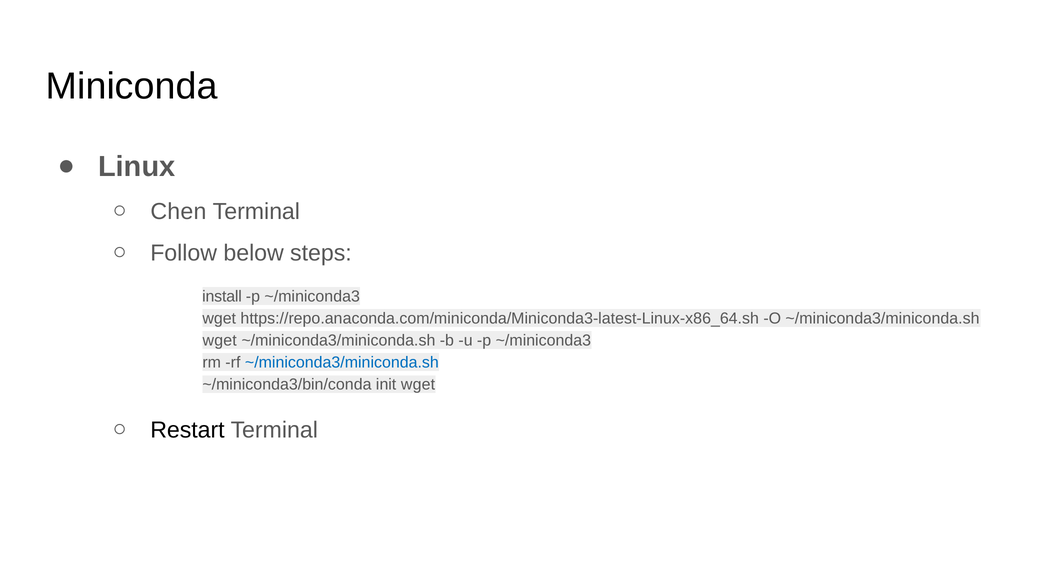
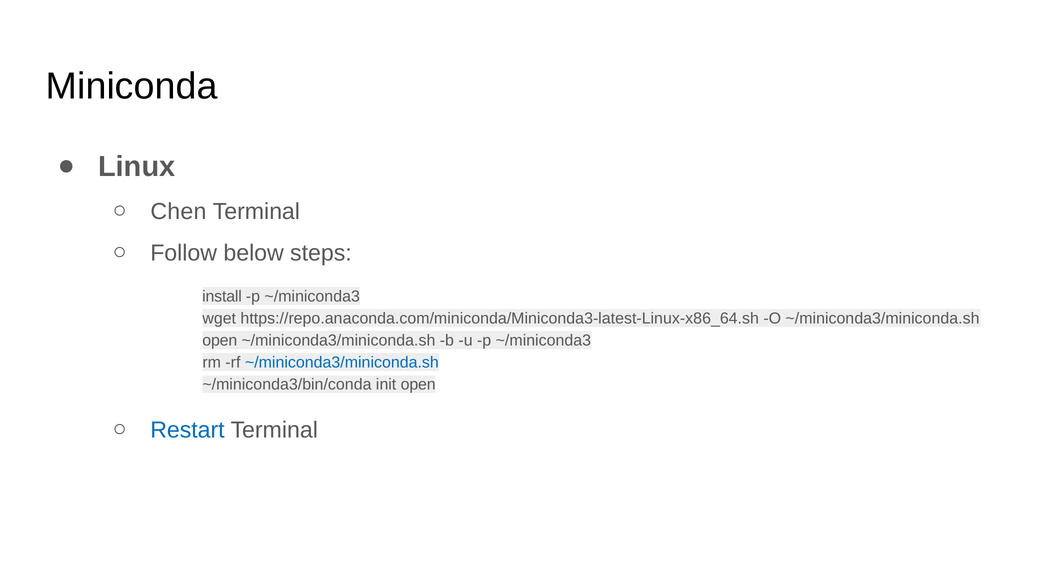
wget at (220, 340): wget -> open
init wget: wget -> open
Restart colour: black -> blue
